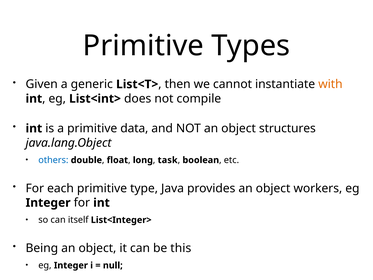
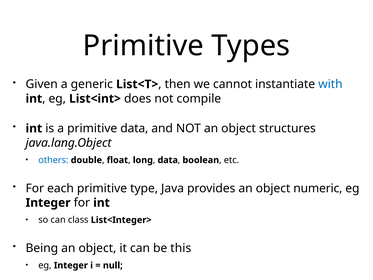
with colour: orange -> blue
task at (168, 160): task -> data
workers: workers -> numeric
itself: itself -> class
